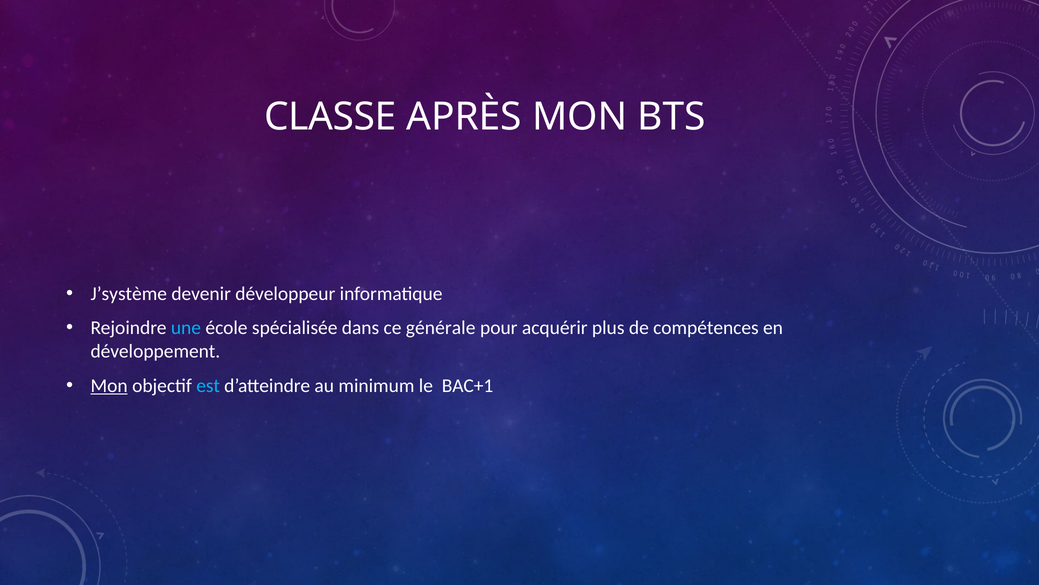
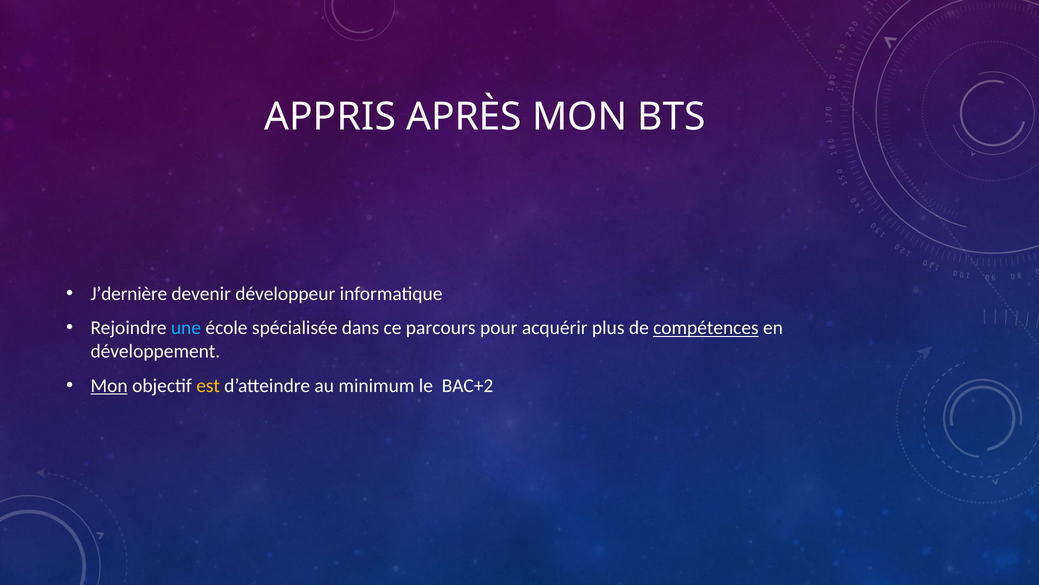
CLASSE: CLASSE -> APPRIS
J’système: J’système -> J’dernière
générale: générale -> parcours
compétences underline: none -> present
est colour: light blue -> yellow
BAC+1: BAC+1 -> BAC+2
